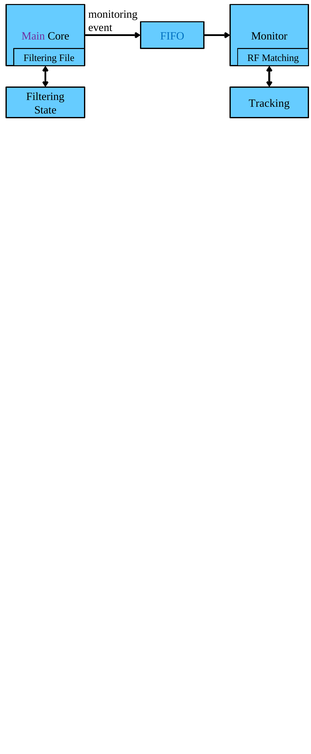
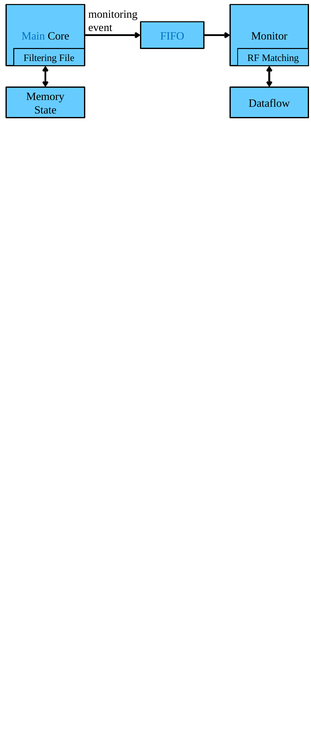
Main colour: purple -> blue
Filtering at (45, 97): Filtering -> Memory
Tracking: Tracking -> Dataflow
